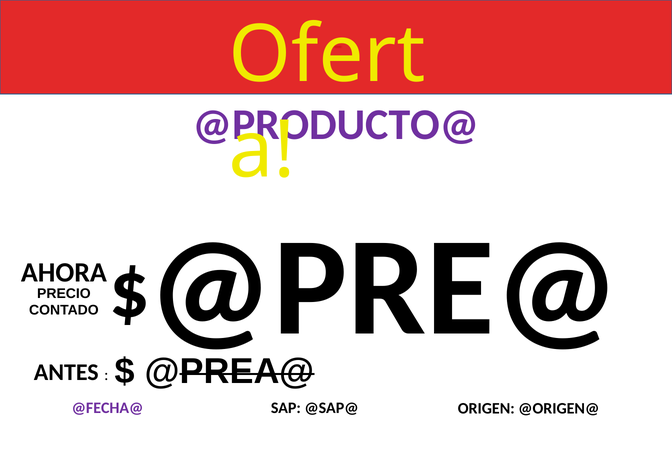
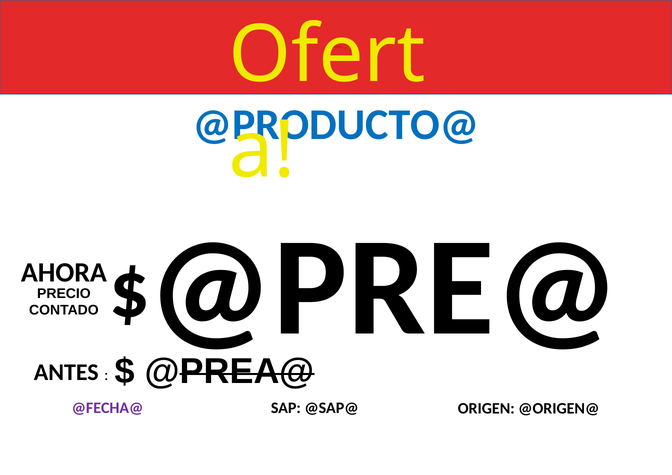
@PRODUCTO@ colour: purple -> blue
